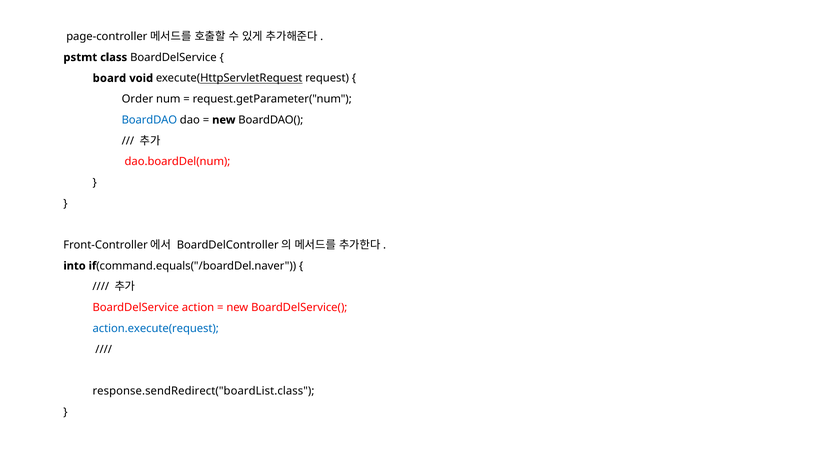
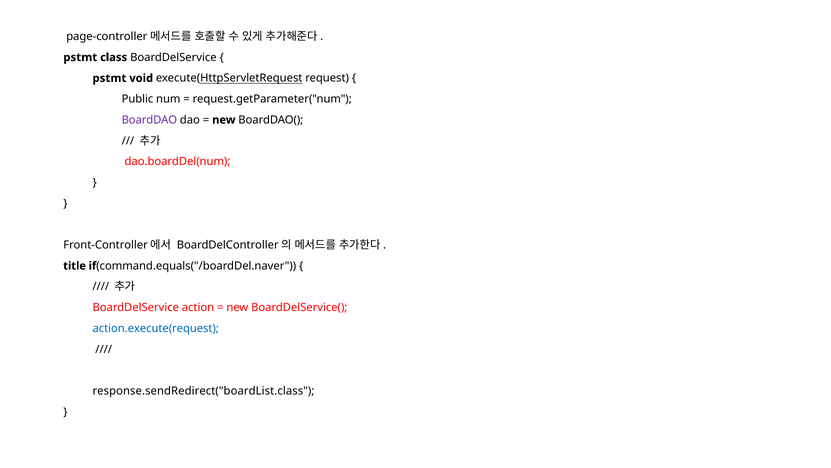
board at (109, 78): board -> pstmt
Order: Order -> Public
BoardDAO colour: blue -> purple
into: into -> title
